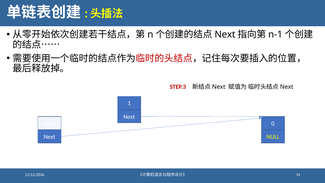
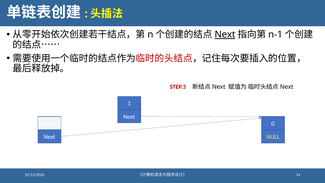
Next at (225, 34) underline: none -> present
